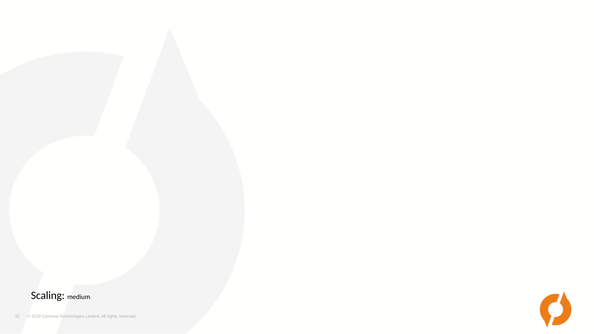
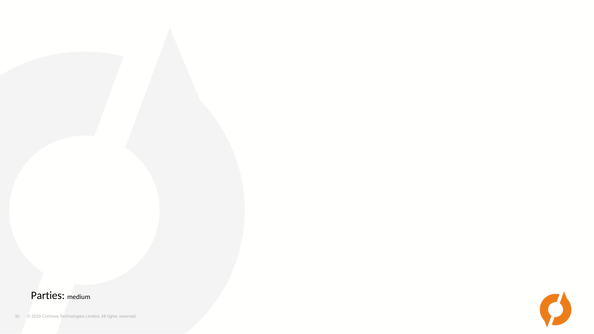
Scaling: Scaling -> Parties
